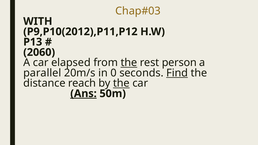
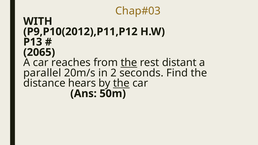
2060: 2060 -> 2065
elapsed: elapsed -> reaches
person: person -> distant
0: 0 -> 2
Find underline: present -> none
reach: reach -> hears
Ans underline: present -> none
